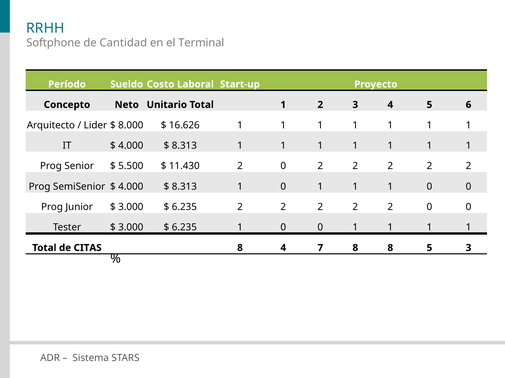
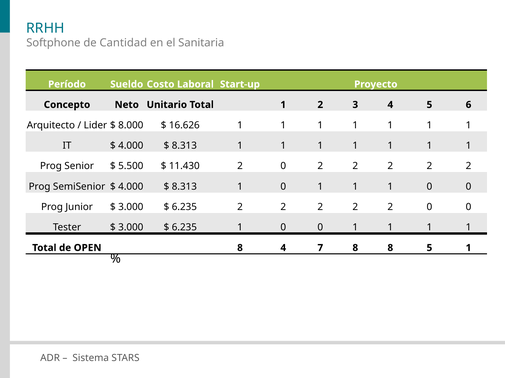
Terminal: Terminal -> Sanitaria
CITAS: CITAS -> OPEN
5 3: 3 -> 1
